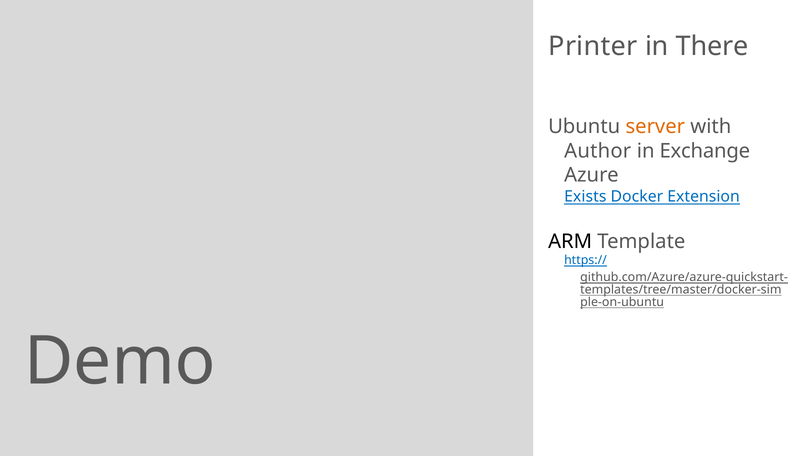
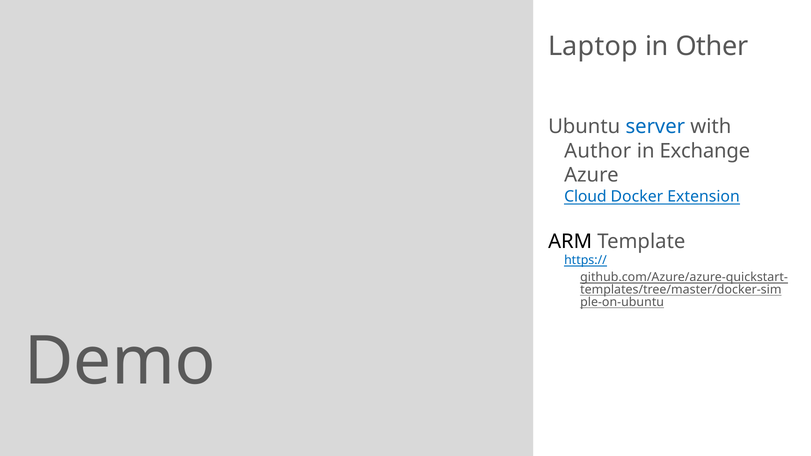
Printer: Printer -> Laptop
There: There -> Other
server colour: orange -> blue
Exists: Exists -> Cloud
